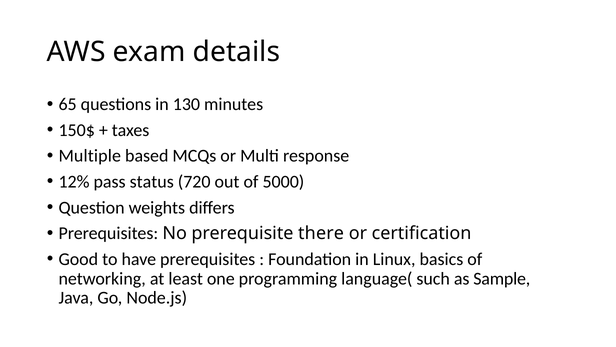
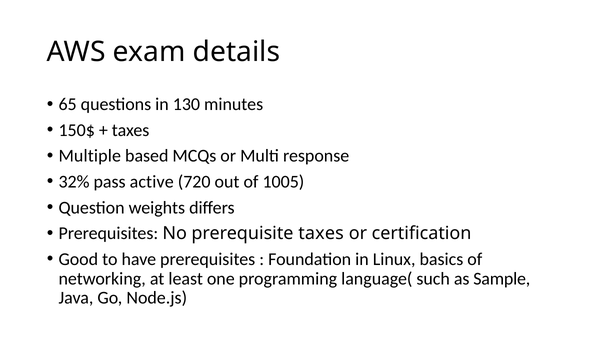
12%: 12% -> 32%
status: status -> active
5000: 5000 -> 1005
prerequisite there: there -> taxes
